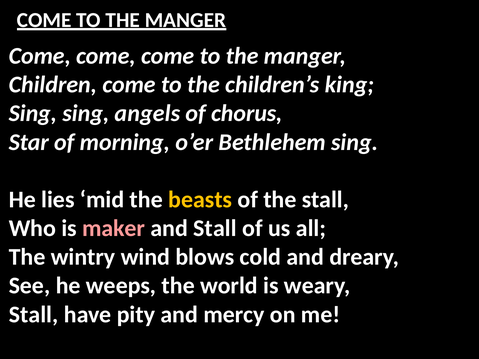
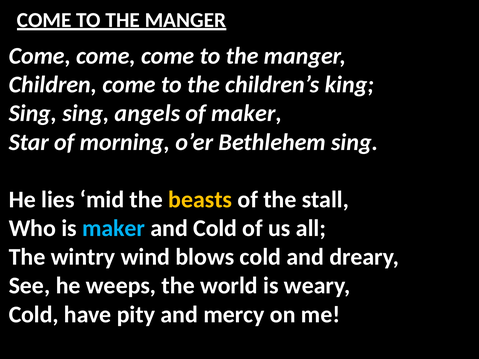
of chorus: chorus -> maker
maker at (114, 228) colour: pink -> light blue
and Stall: Stall -> Cold
Stall at (34, 315): Stall -> Cold
